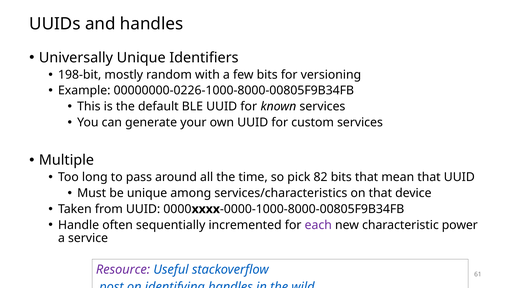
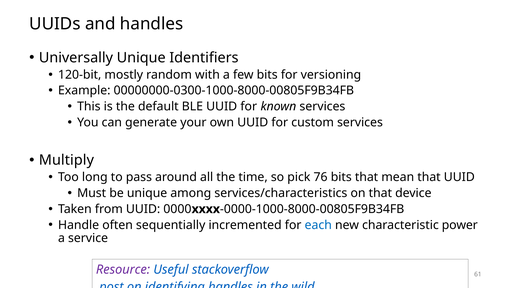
198-bit: 198-bit -> 120-bit
00000000-0226-1000-8000-00805F9B34FB: 00000000-0226-1000-8000-00805F9B34FB -> 00000000-0300-1000-8000-00805F9B34FB
Multiple: Multiple -> Multiply
82: 82 -> 76
each colour: purple -> blue
